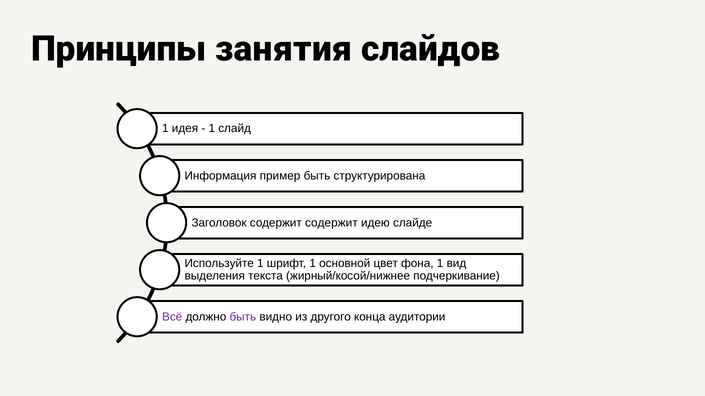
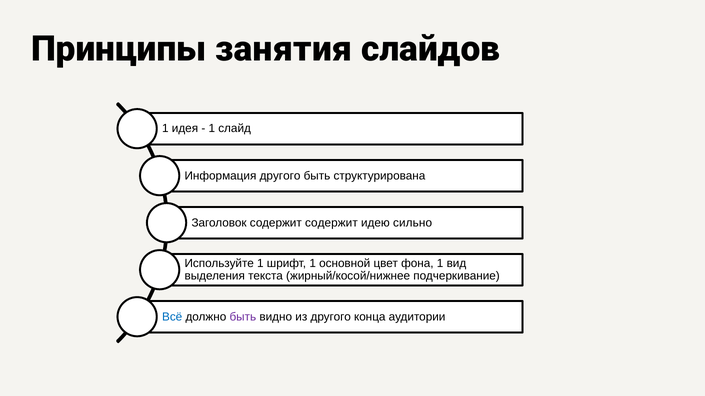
Информация пример: пример -> другого
слайде: слайде -> сильно
Всё colour: purple -> blue
